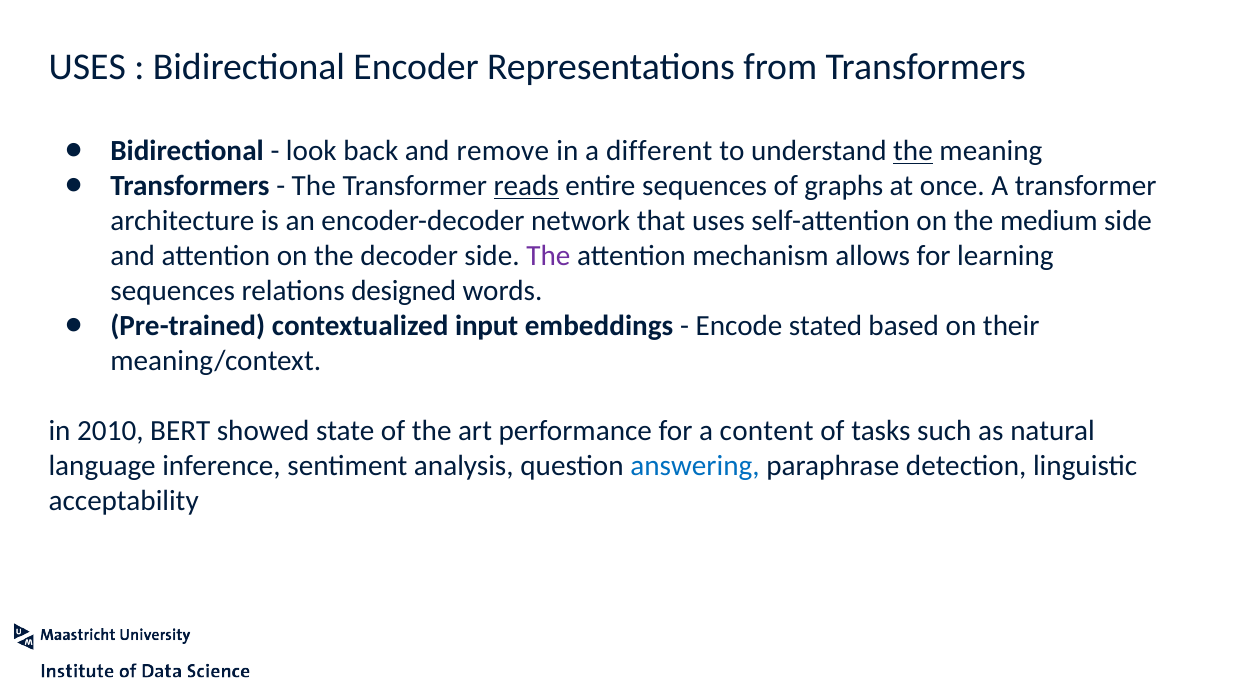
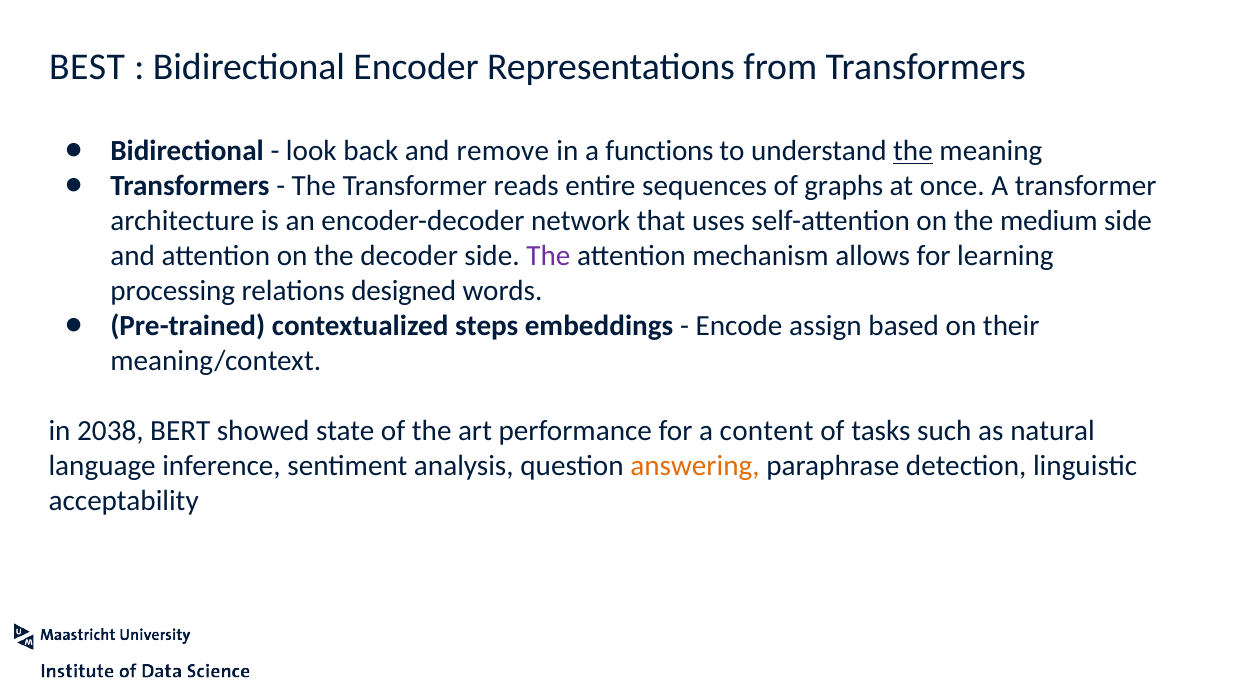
USES at (87, 67): USES -> BEST
different: different -> functions
reads underline: present -> none
sequences at (173, 291): sequences -> processing
input: input -> steps
stated: stated -> assign
2010: 2010 -> 2038
answering colour: blue -> orange
